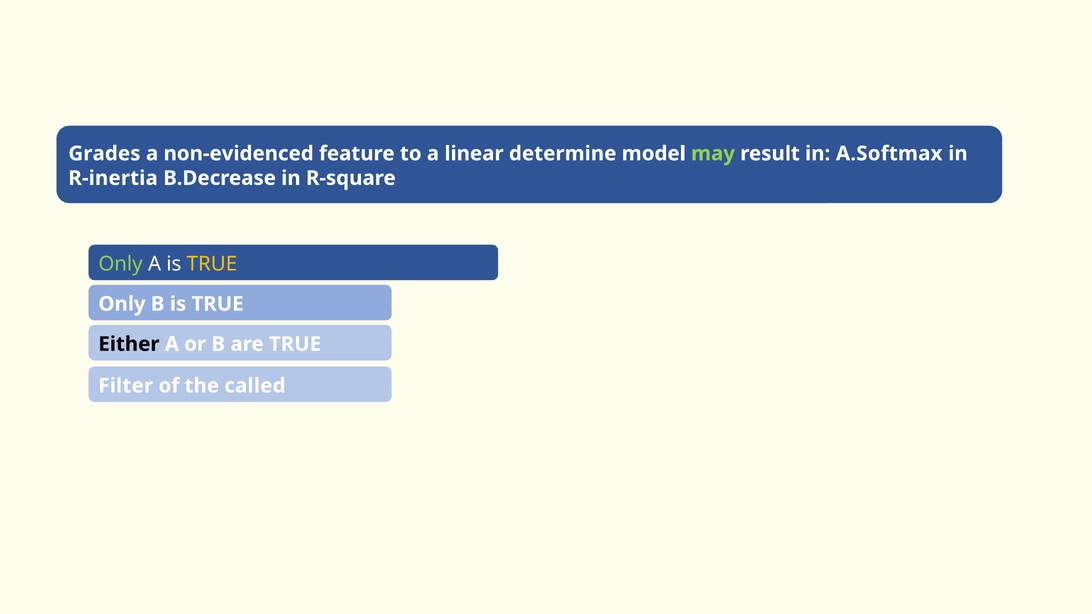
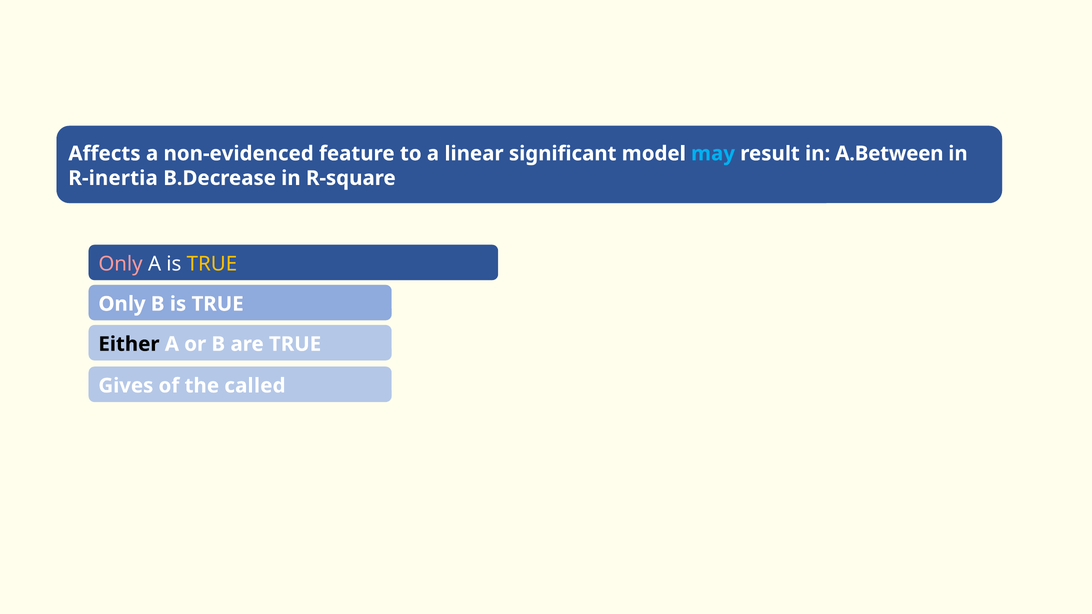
Grades: Grades -> Affects
determine: determine -> significant
may colour: light green -> light blue
A.Softmax: A.Softmax -> A.Between
Only at (121, 264) colour: light green -> pink
Filter: Filter -> Gives
